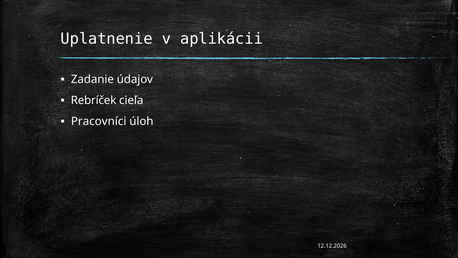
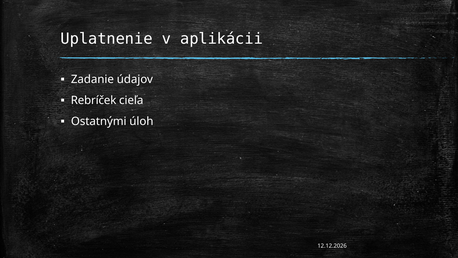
Pracovníci: Pracovníci -> Ostatnými
